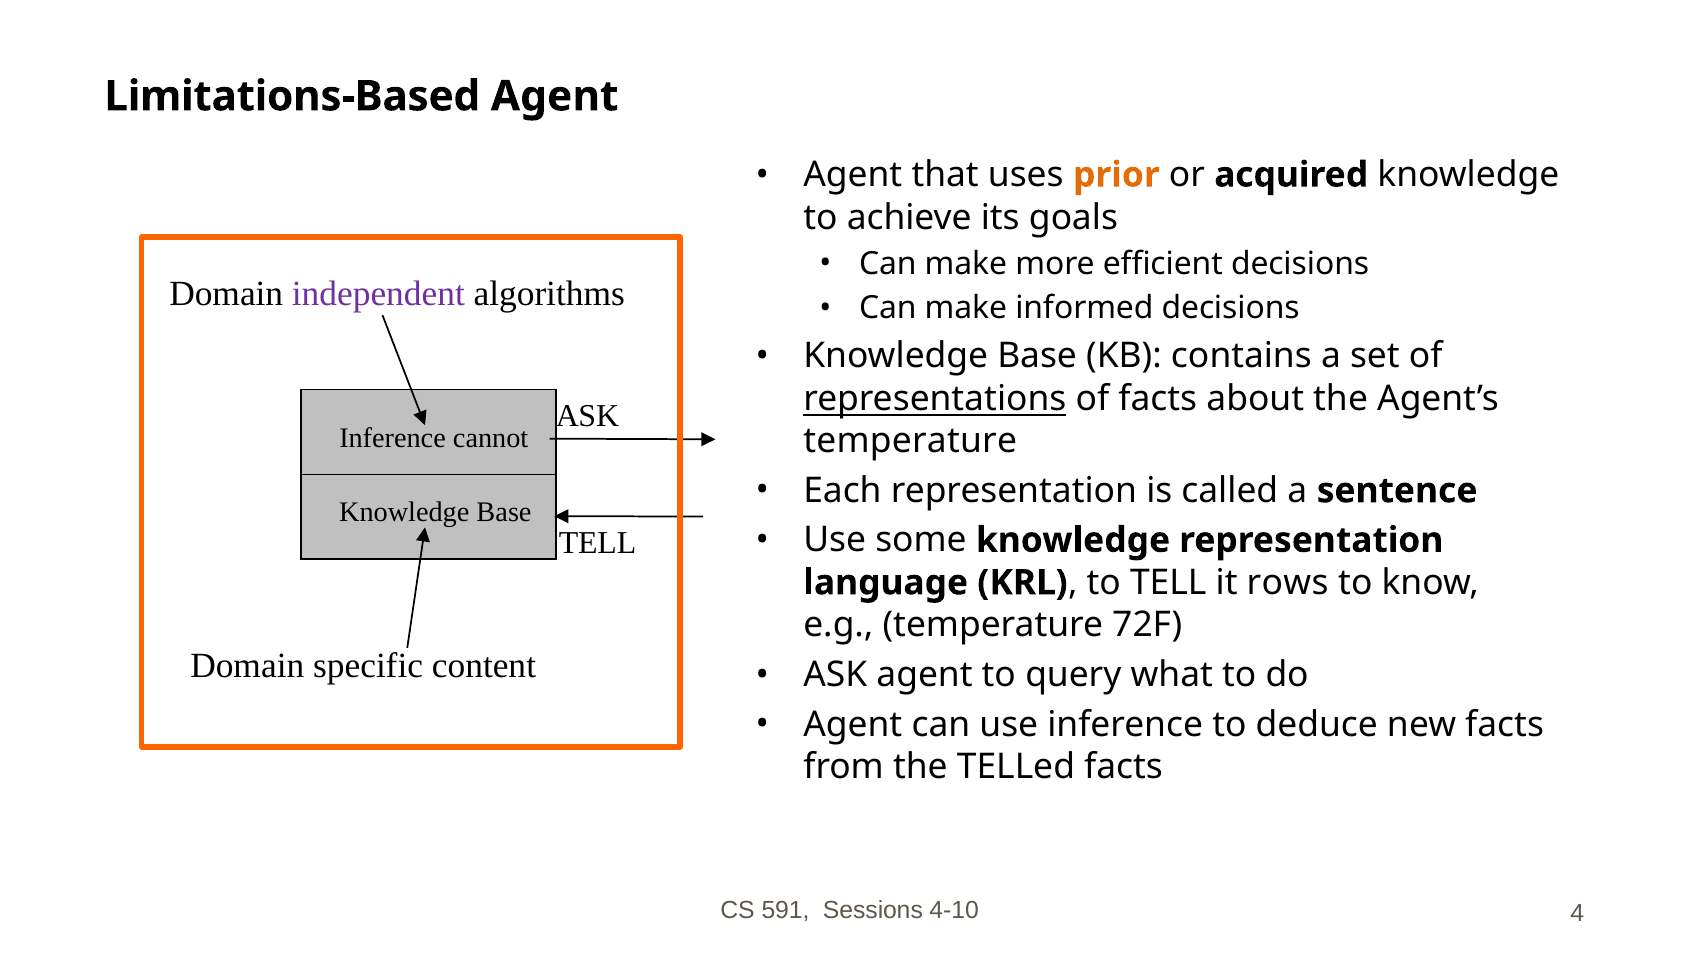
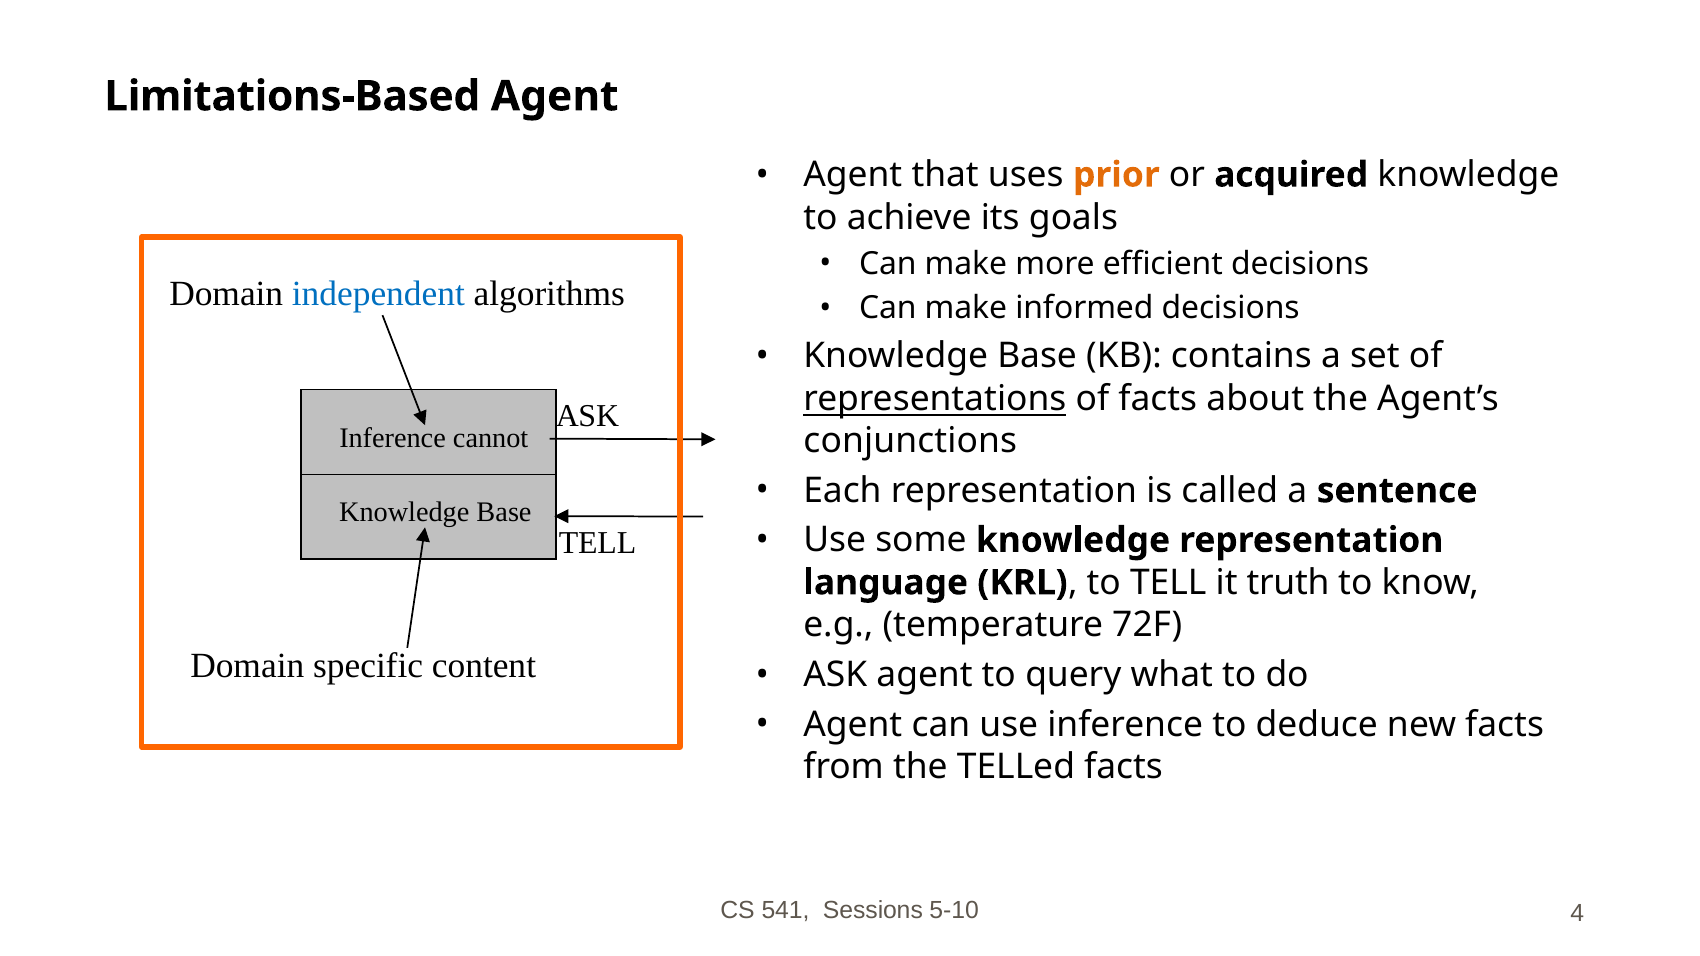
independent colour: purple -> blue
temperature at (910, 441): temperature -> conjunctions
rows: rows -> truth
591: 591 -> 541
4-10: 4-10 -> 5-10
